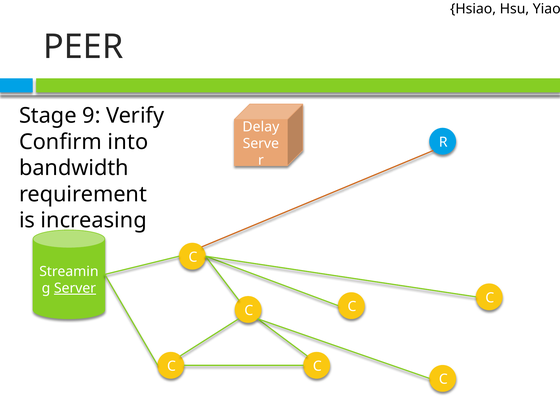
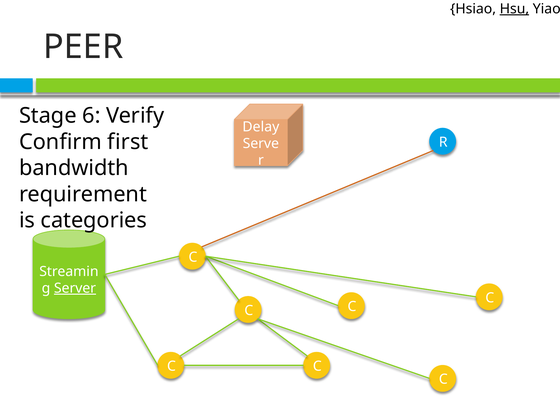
Hsu underline: none -> present
9: 9 -> 6
into: into -> first
increasing: increasing -> categories
